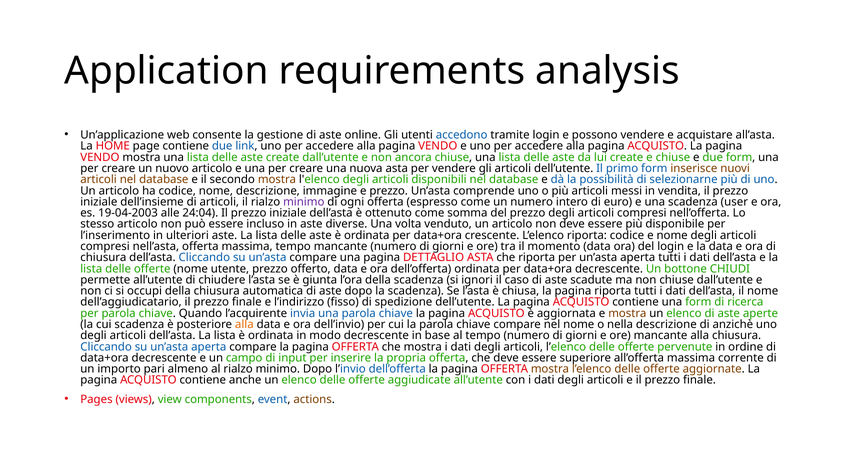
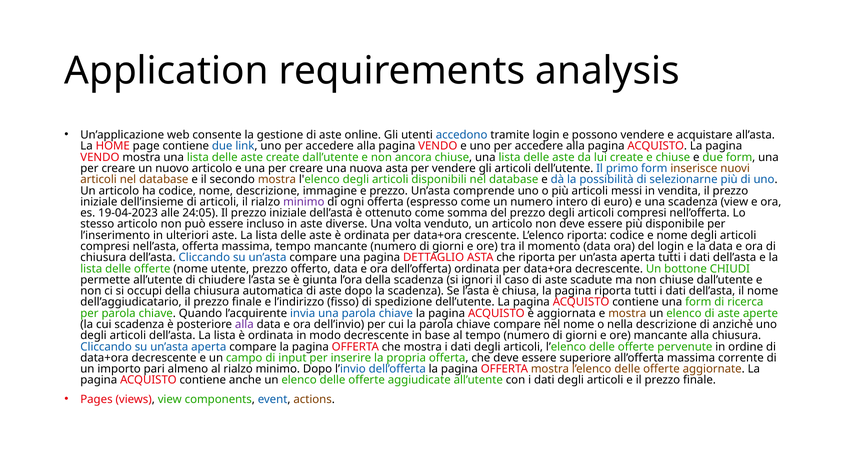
scadenza user: user -> view
19-04-2003: 19-04-2003 -> 19-04-2023
24:04: 24:04 -> 24:05
alla at (244, 324) colour: orange -> purple
